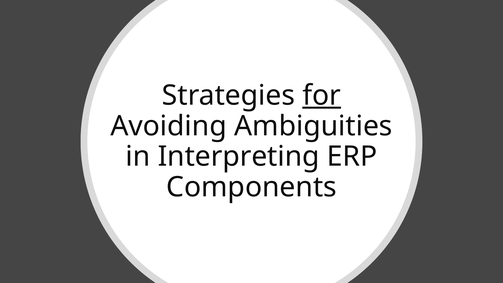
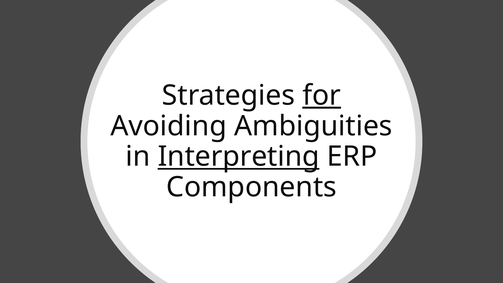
Interpreting underline: none -> present
